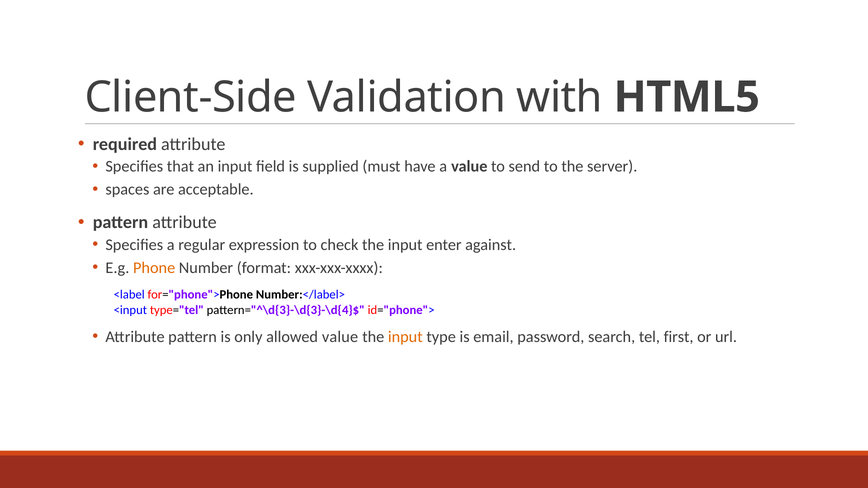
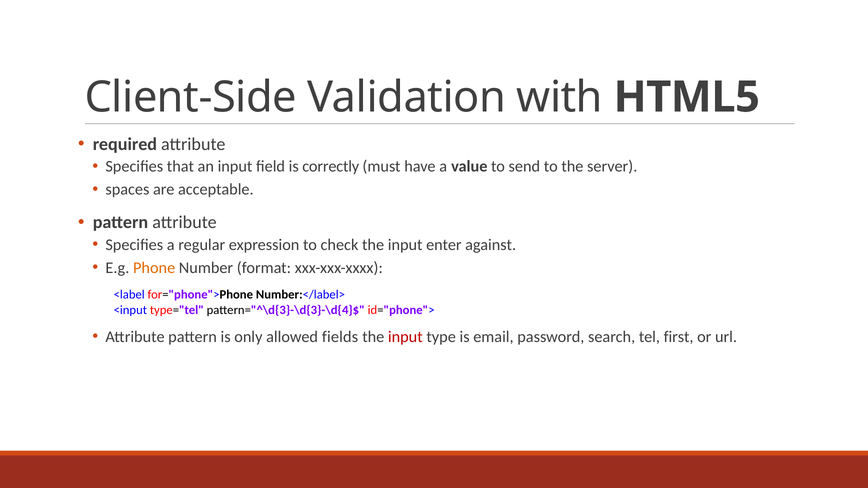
supplied: supplied -> correctly
allowed value: value -> fields
input at (405, 337) colour: orange -> red
